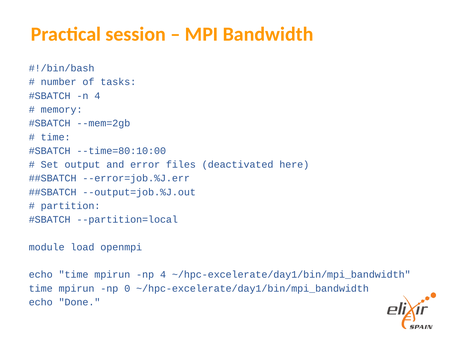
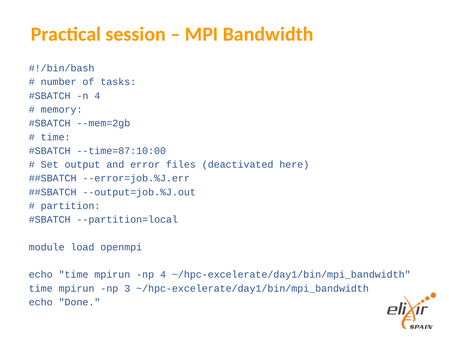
--time=80:10:00: --time=80:10:00 -> --time=87:10:00
0: 0 -> 3
